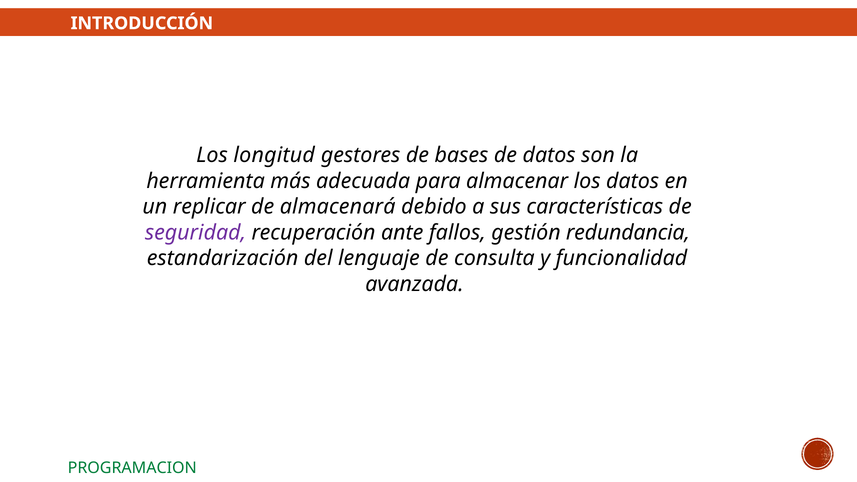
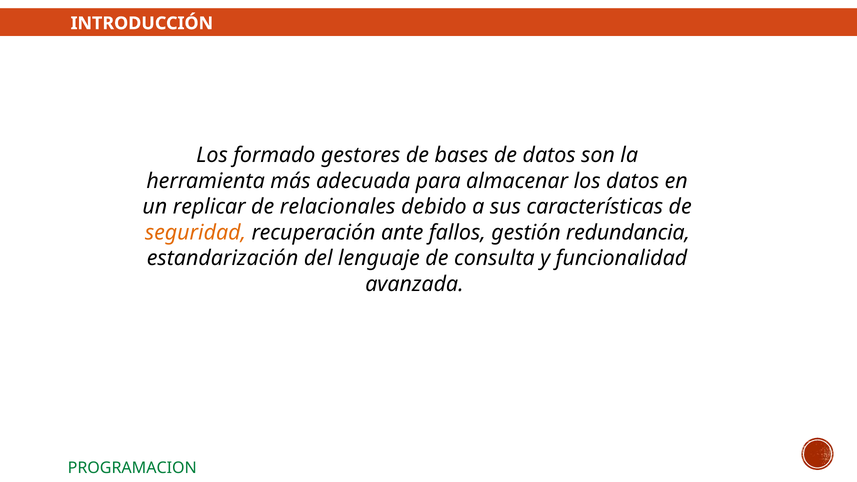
longitud: longitud -> formado
almacenará: almacenará -> relacionales
seguridad colour: purple -> orange
